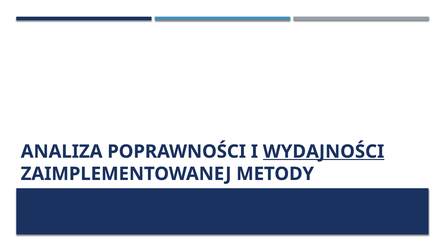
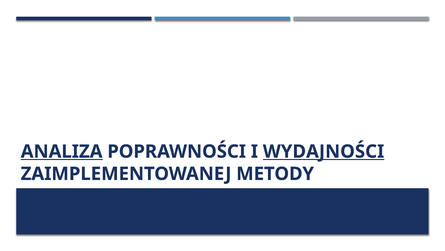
ANALIZA underline: none -> present
